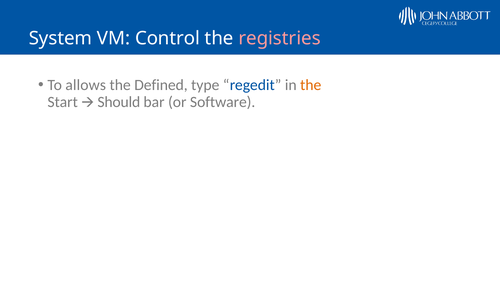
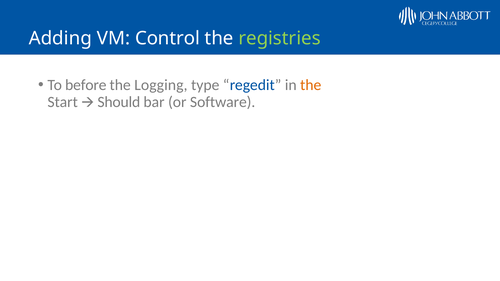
System: System -> Adding
registries colour: pink -> light green
allows: allows -> before
Defined: Defined -> Logging
